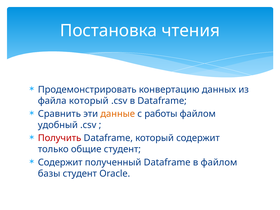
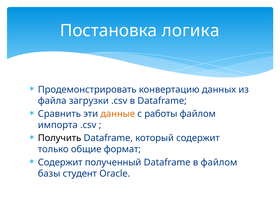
чтения: чтения -> логика
файла который: который -> загрузки
удобный: удобный -> импорта
Получить colour: red -> black
общие студент: студент -> формат
